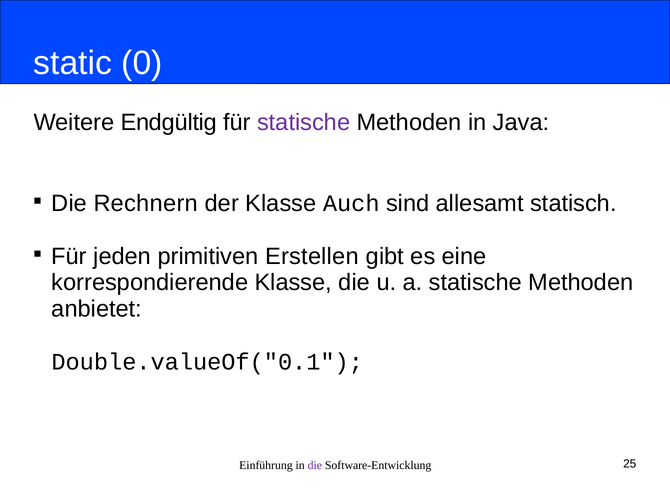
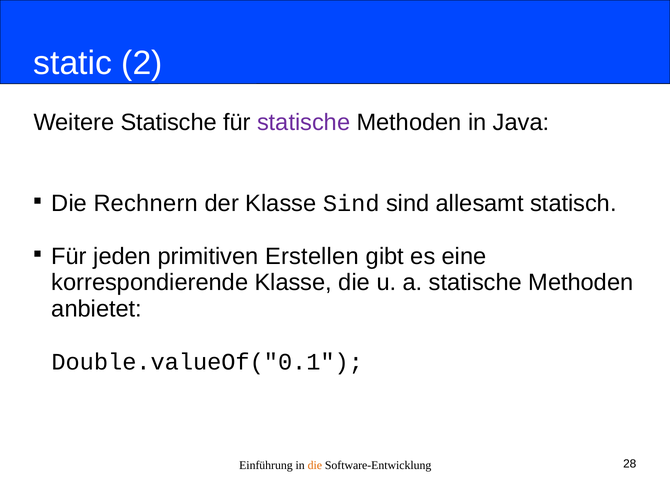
0: 0 -> 2
Weitere Endgültig: Endgültig -> Statische
Klasse Auch: Auch -> Sind
die at (315, 466) colour: purple -> orange
25: 25 -> 28
